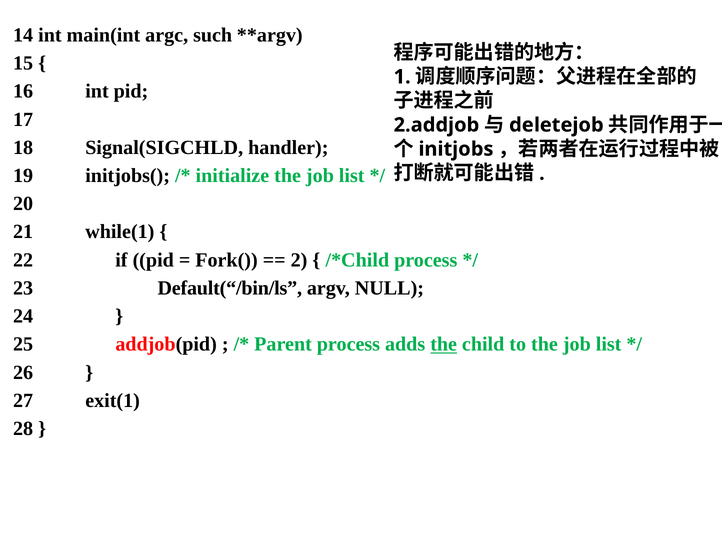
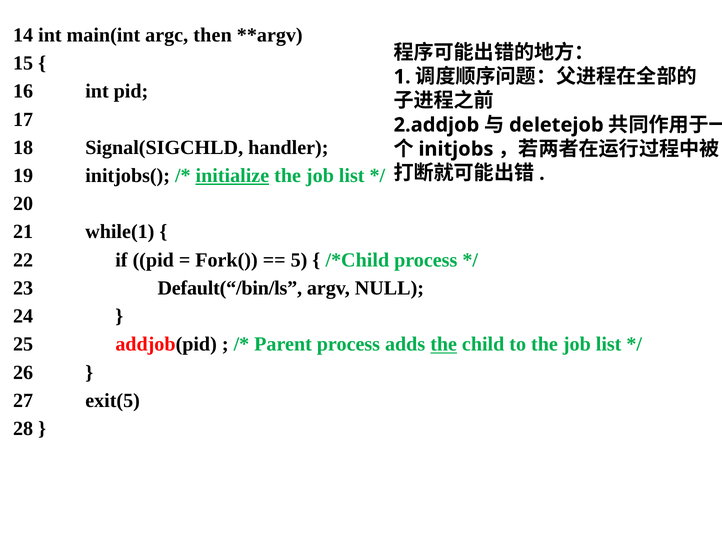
such: such -> then
initialize underline: none -> present
2: 2 -> 5
exit(1: exit(1 -> exit(5
